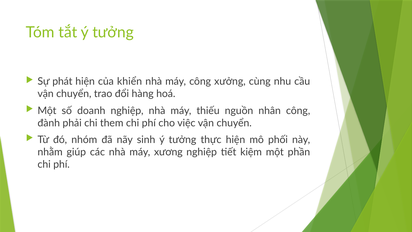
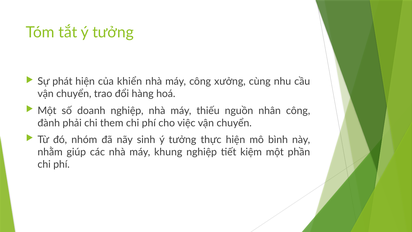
phối: phối -> bình
xương: xương -> khung
